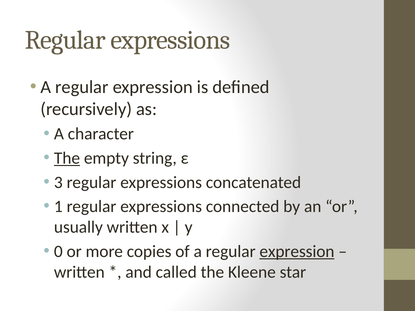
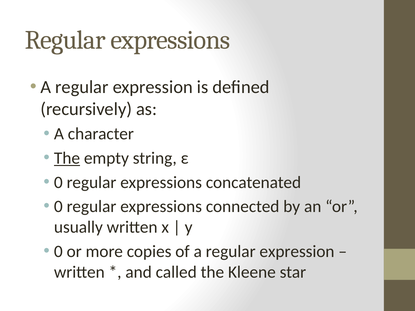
3 at (58, 182): 3 -> 0
1 at (58, 207): 1 -> 0
expression at (297, 252) underline: present -> none
